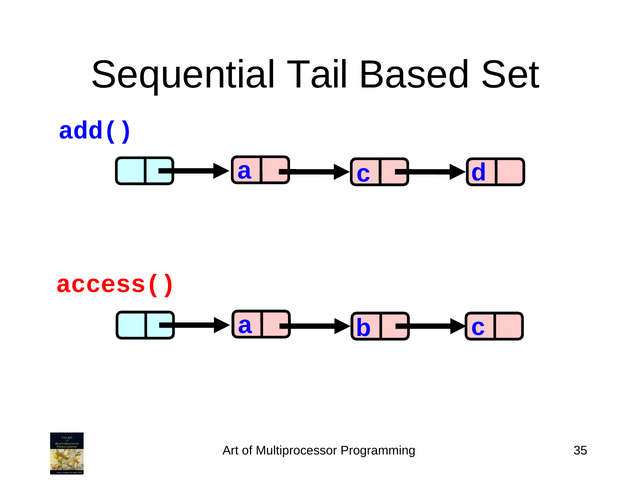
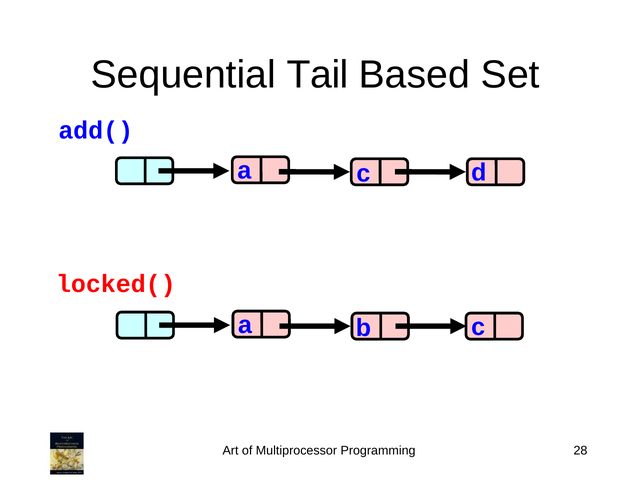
access(: access( -> locked(
35: 35 -> 28
